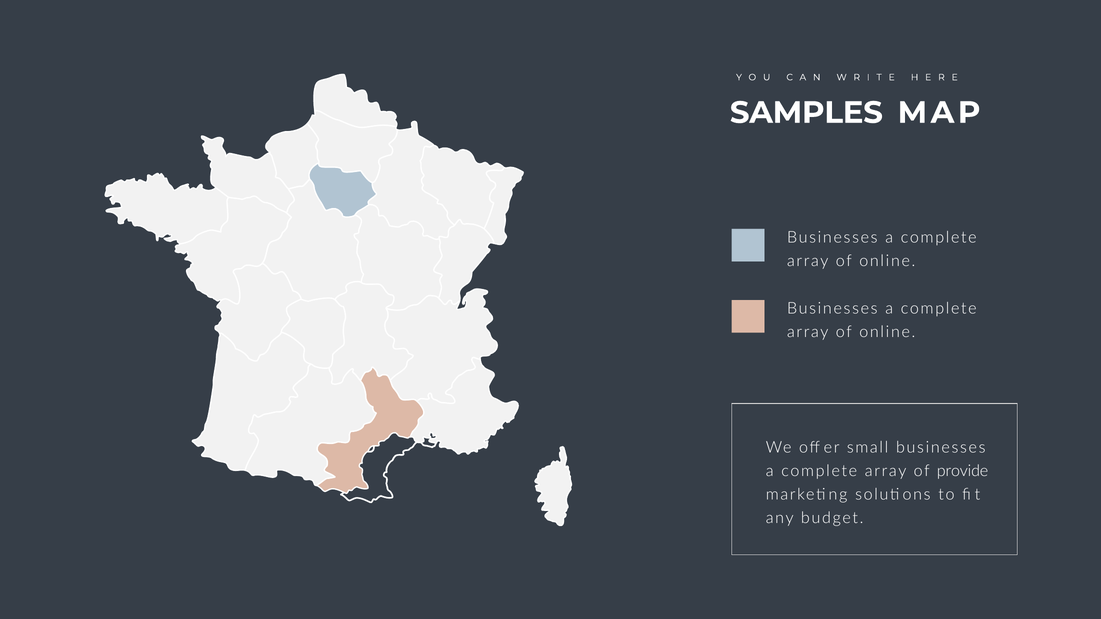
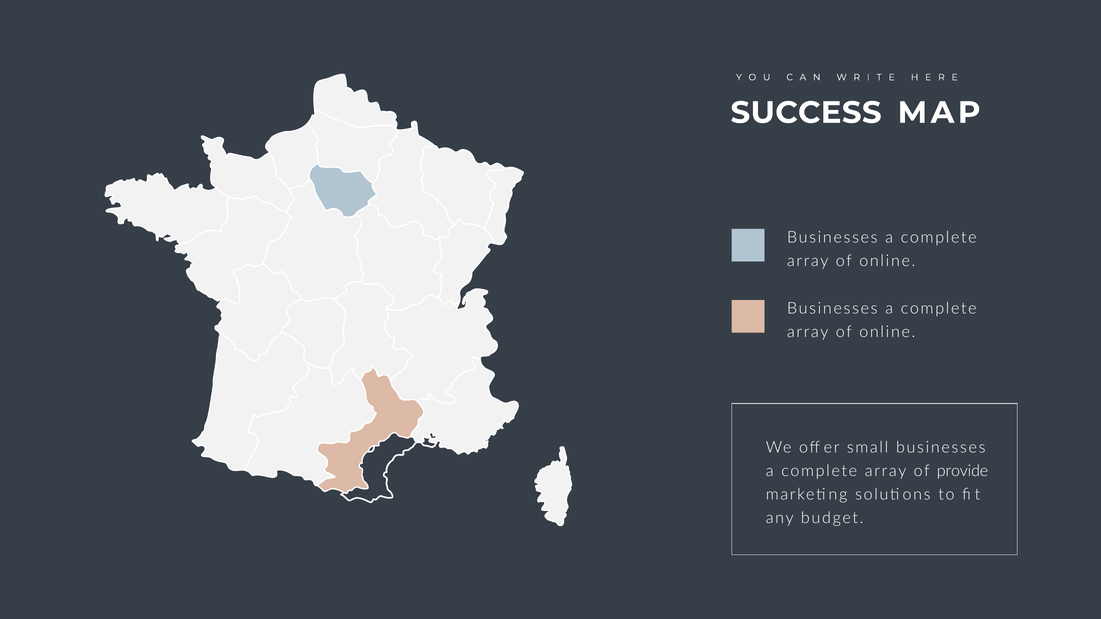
SAMPLES: SAMPLES -> SUCCESS
